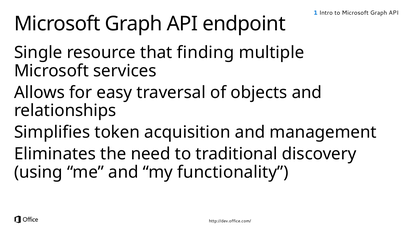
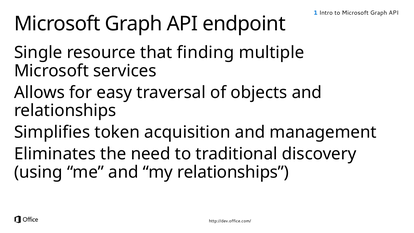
my functionality: functionality -> relationships
